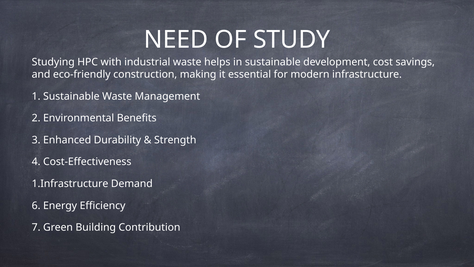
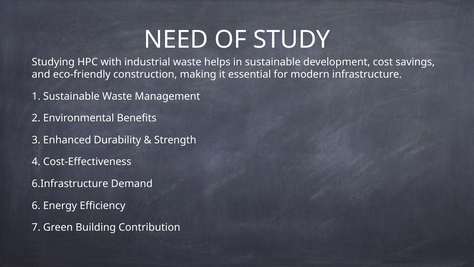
1.Infrastructure: 1.Infrastructure -> 6.Infrastructure
